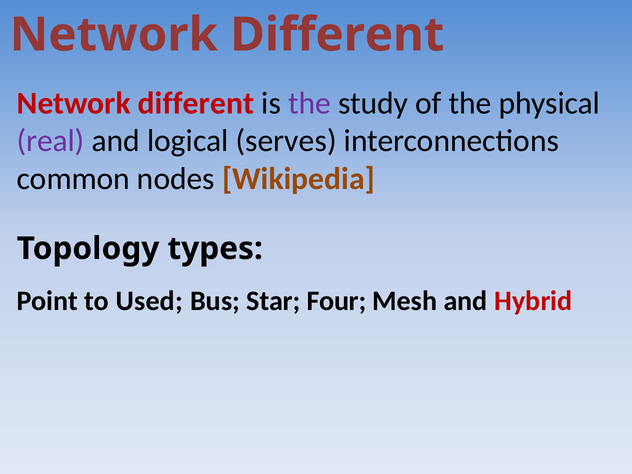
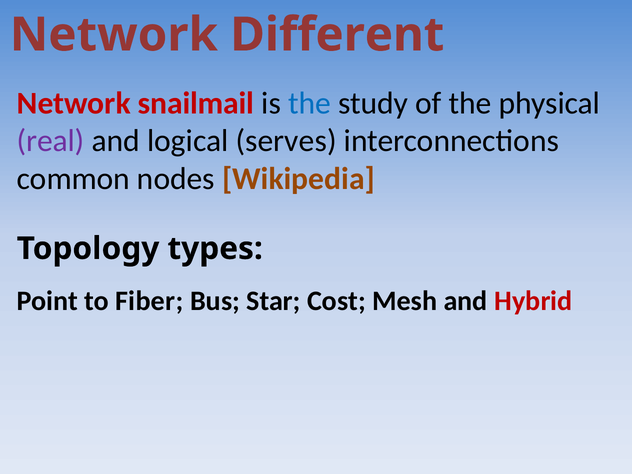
different at (196, 103): different -> snailmail
the at (309, 103) colour: purple -> blue
Used: Used -> Fiber
Four: Four -> Cost
